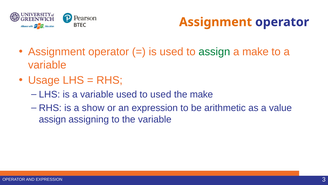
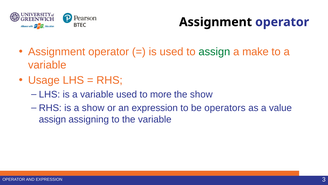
Assignment at (216, 22) colour: orange -> black
to used: used -> more
the make: make -> show
arithmetic: arithmetic -> operators
